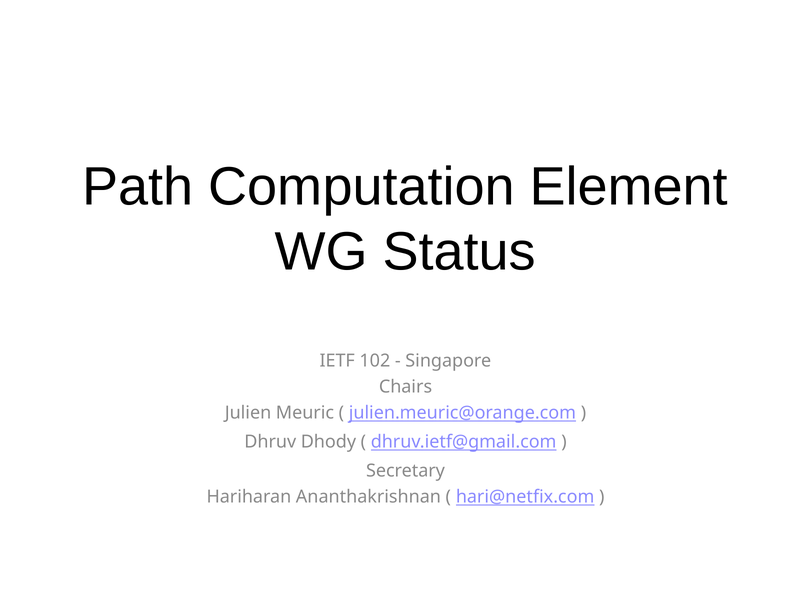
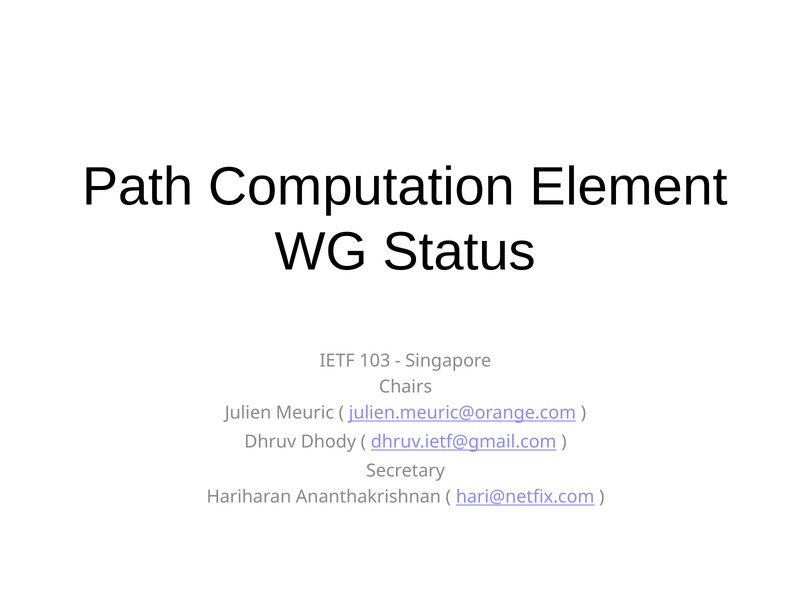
102: 102 -> 103
